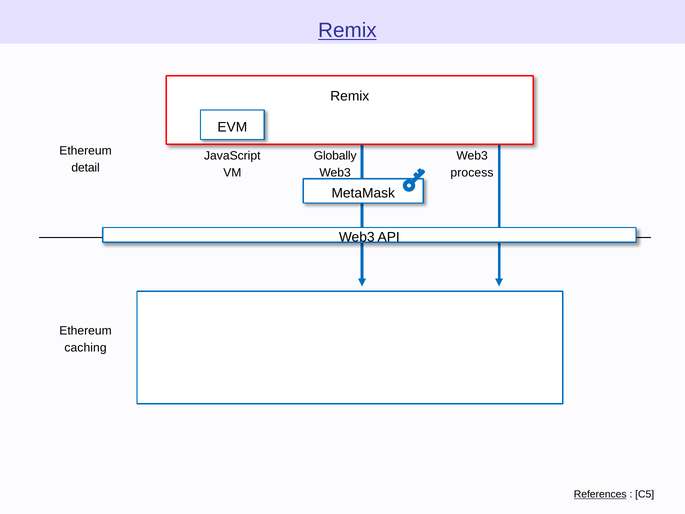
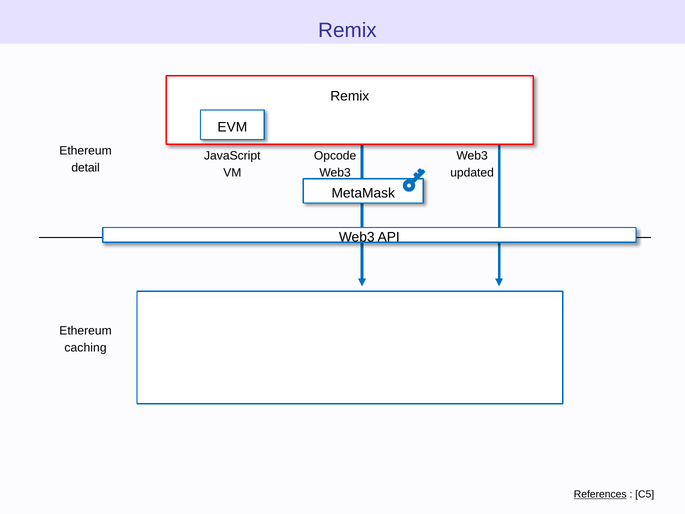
Remix at (347, 31) underline: present -> none
Globally: Globally -> Opcode
process: process -> updated
